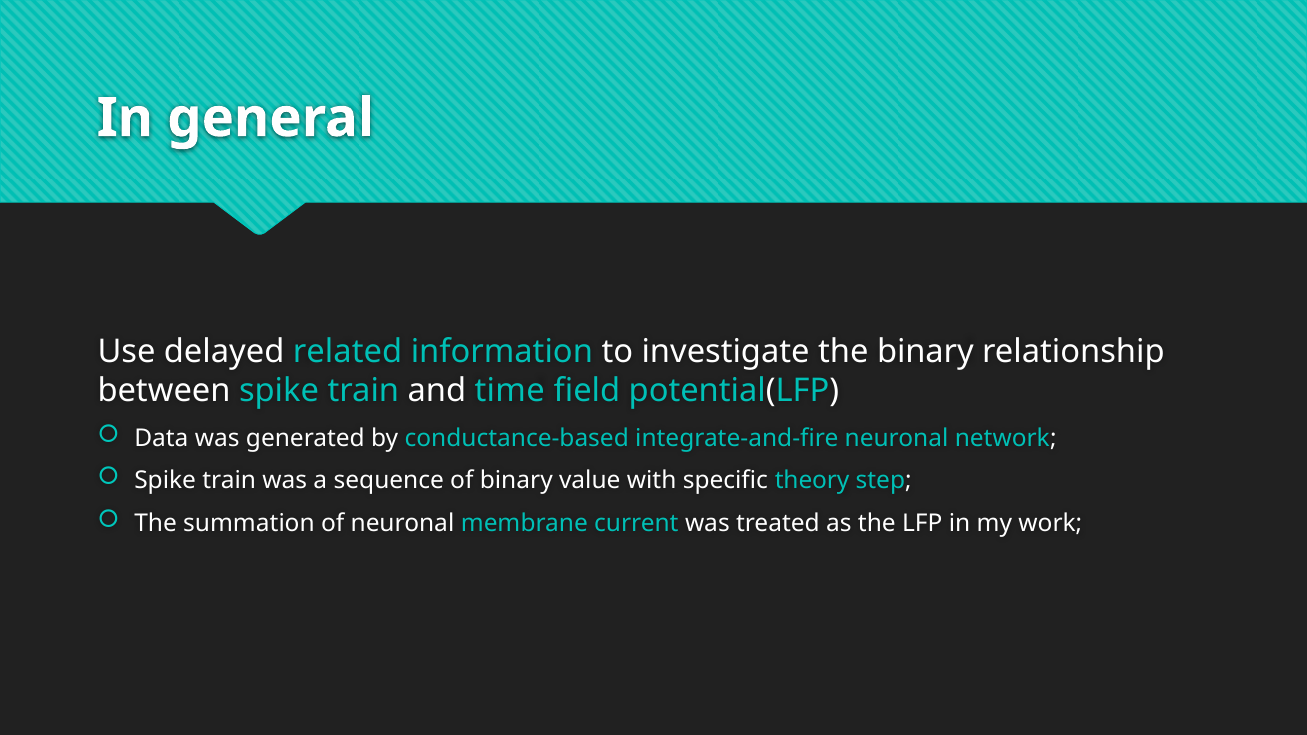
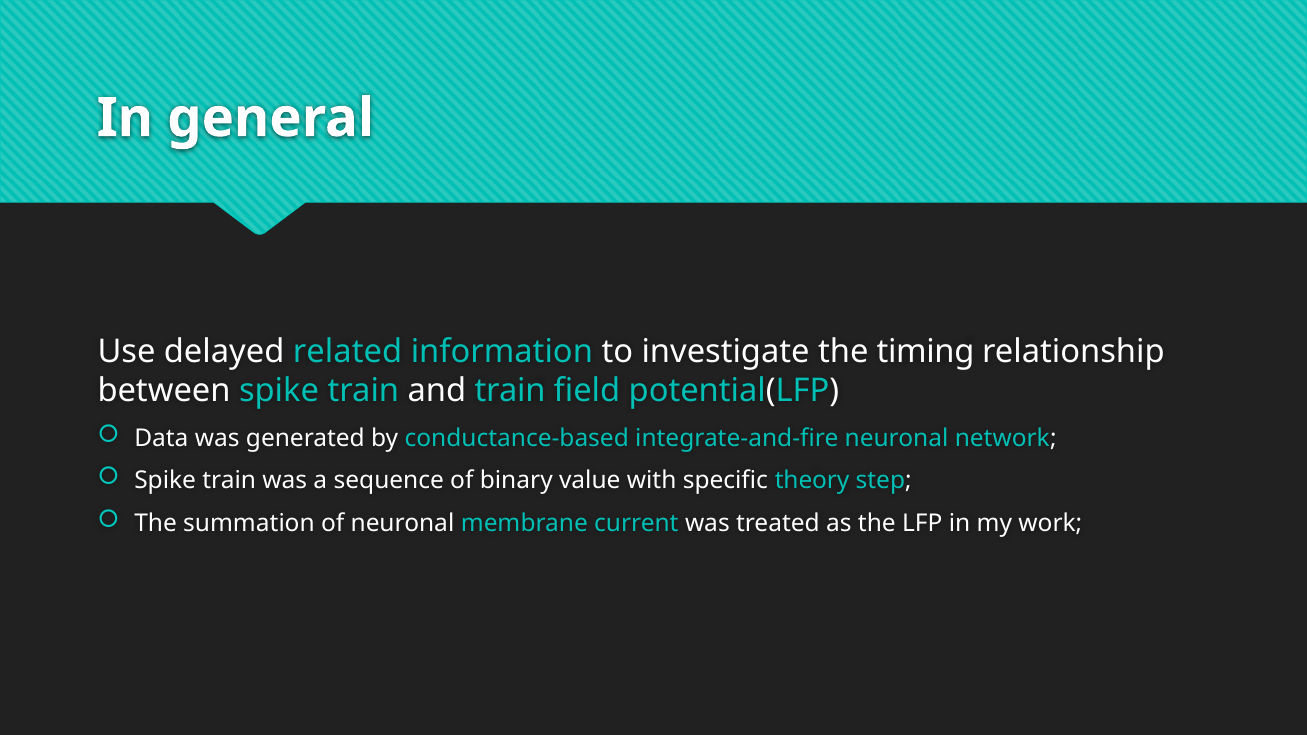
the binary: binary -> timing
and time: time -> train
